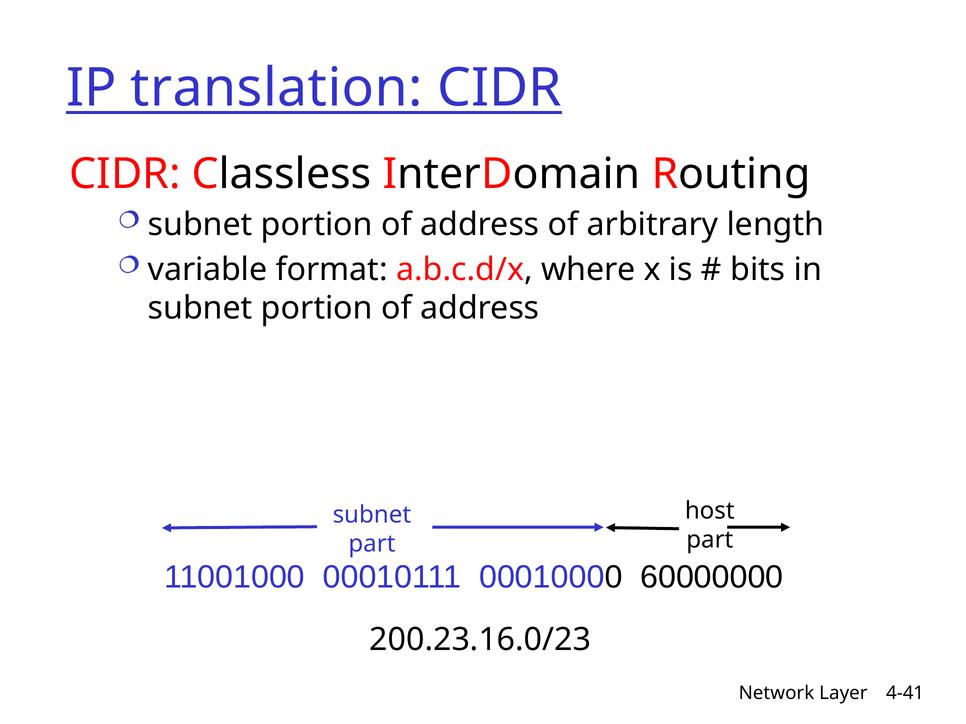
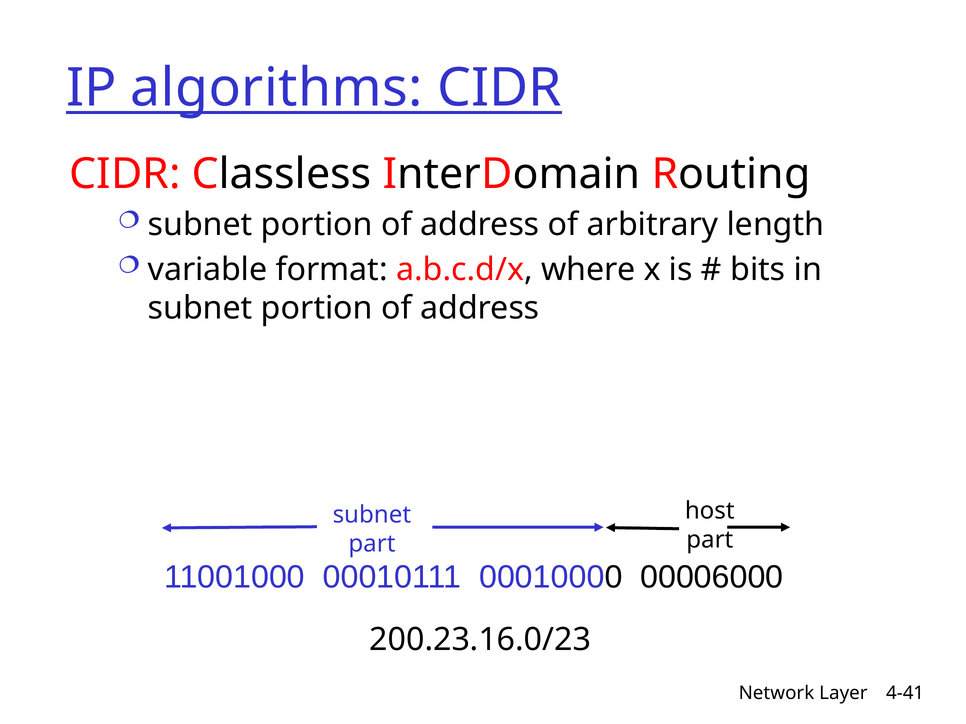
translation: translation -> algorithms
60000000: 60000000 -> 00006000
